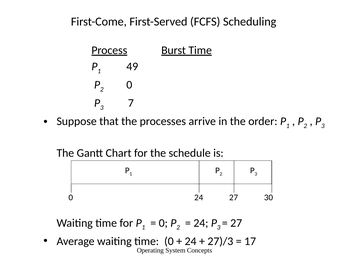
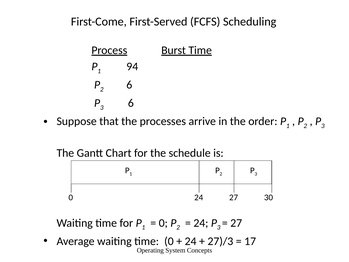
49: 49 -> 94
0 at (129, 85): 0 -> 6
3 7: 7 -> 6
